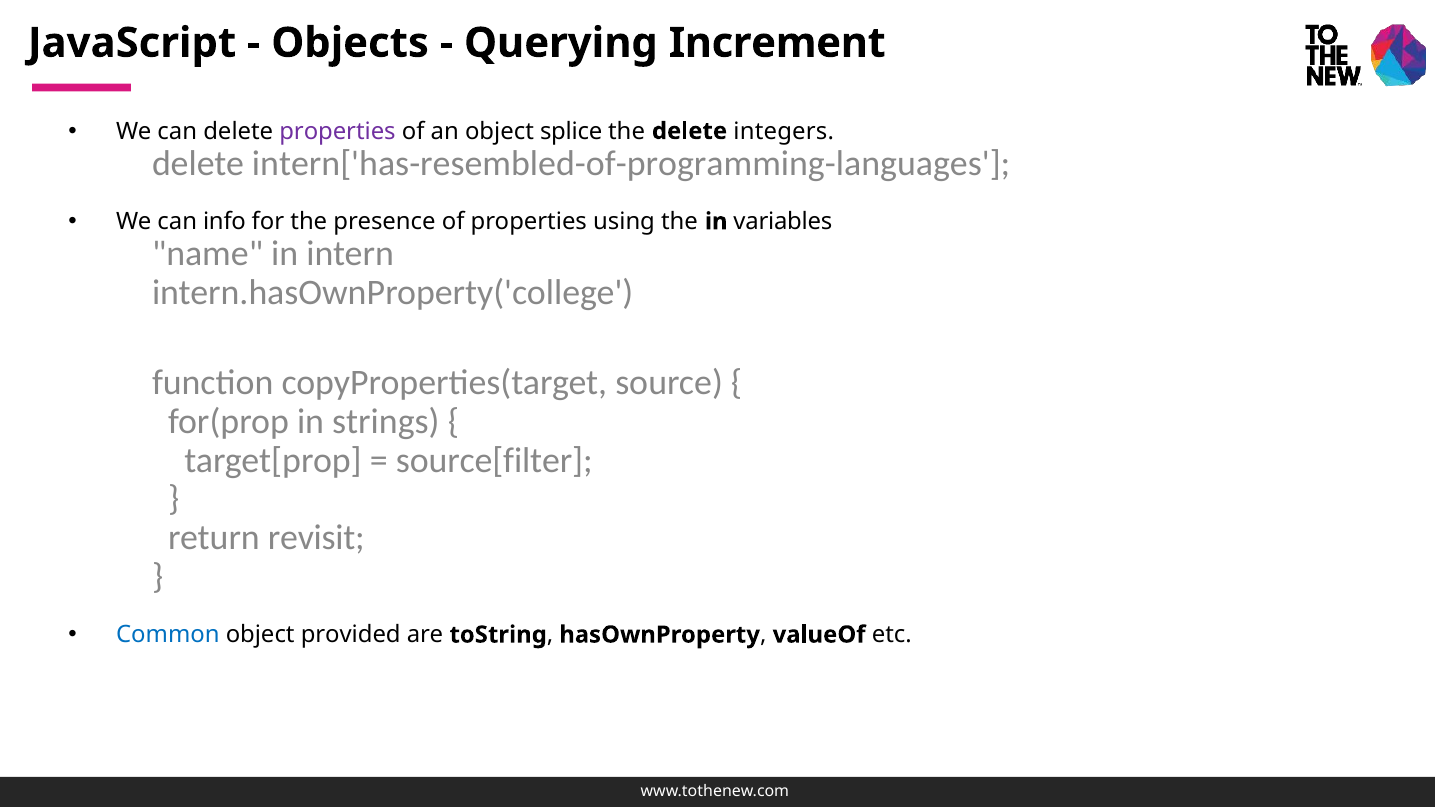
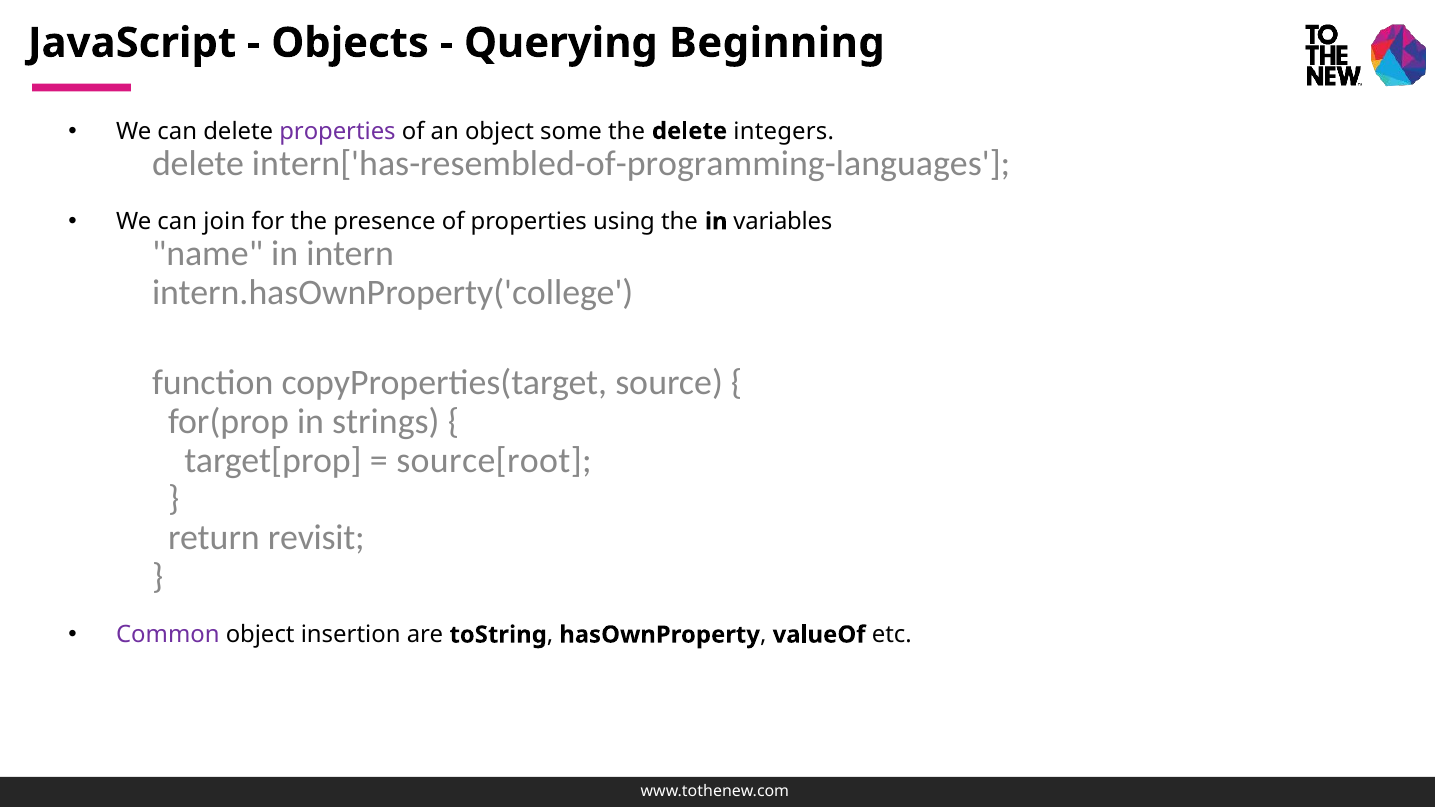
Increment: Increment -> Beginning
splice: splice -> some
info: info -> join
source[filter: source[filter -> source[root
Common colour: blue -> purple
provided: provided -> insertion
